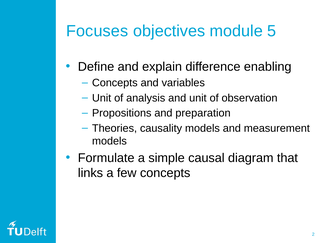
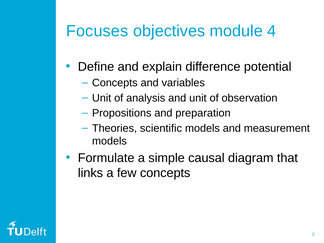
5: 5 -> 4
enabling: enabling -> potential
causality: causality -> scientific
